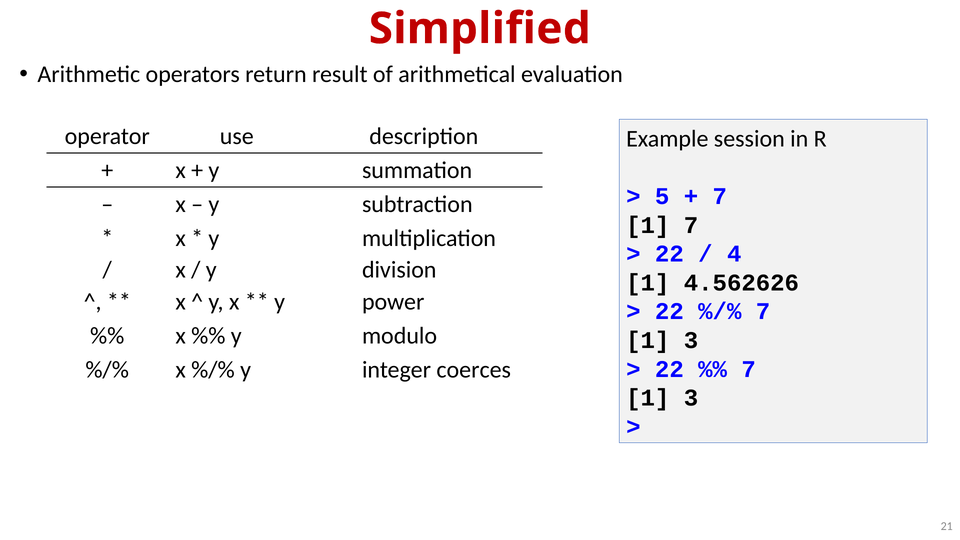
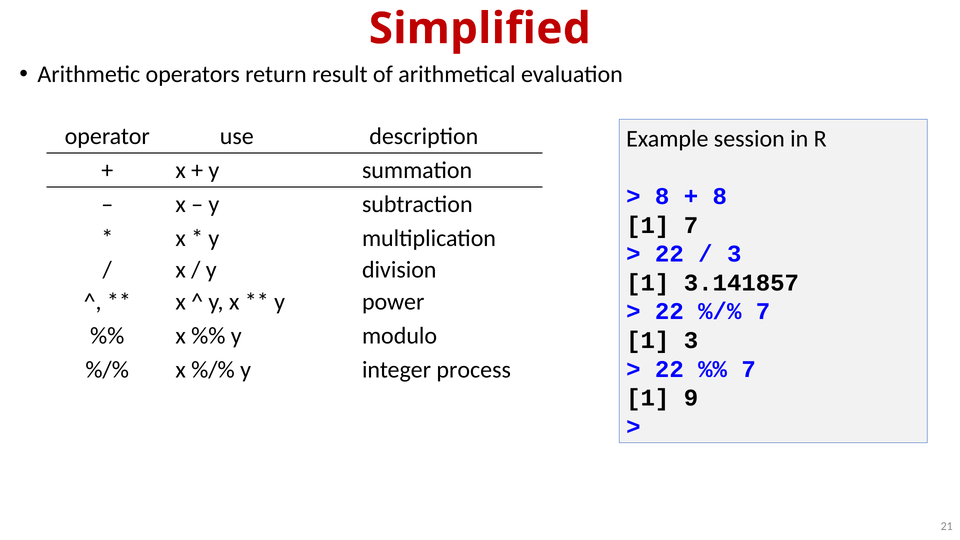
5 at (662, 196): 5 -> 8
7 at (720, 196): 7 -> 8
4 at (734, 254): 4 -> 3
4.562626: 4.562626 -> 3.141857
coerces: coerces -> process
3 at (691, 398): 3 -> 9
